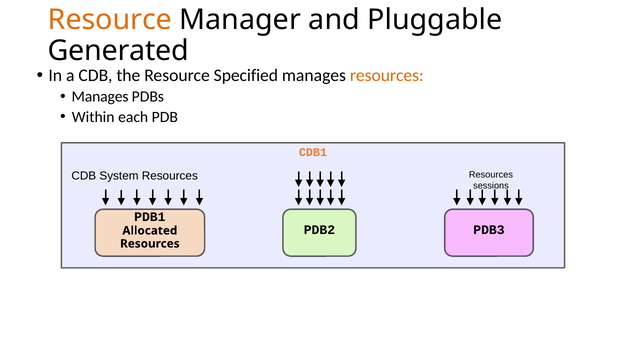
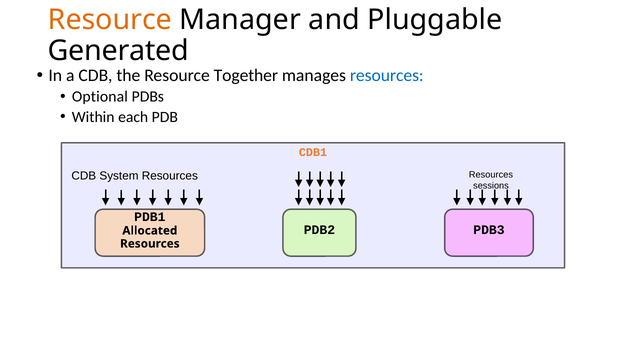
Specified: Specified -> Together
resources at (387, 76) colour: orange -> blue
Manages at (100, 97): Manages -> Optional
